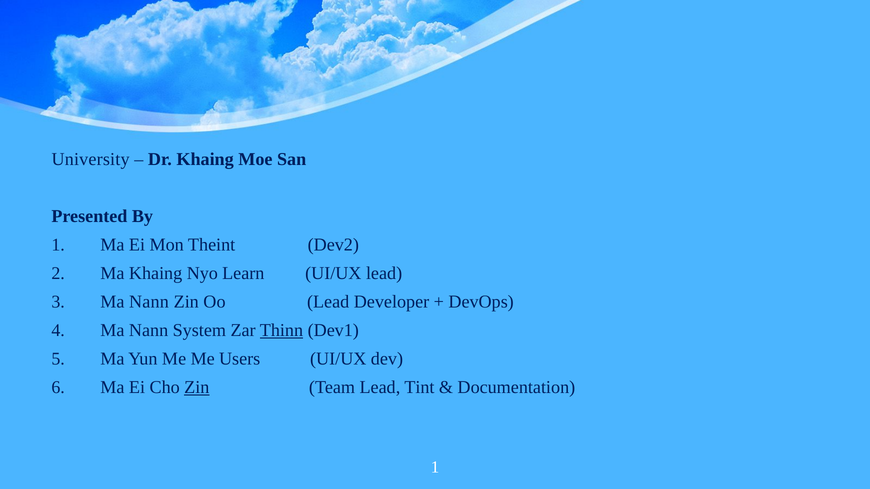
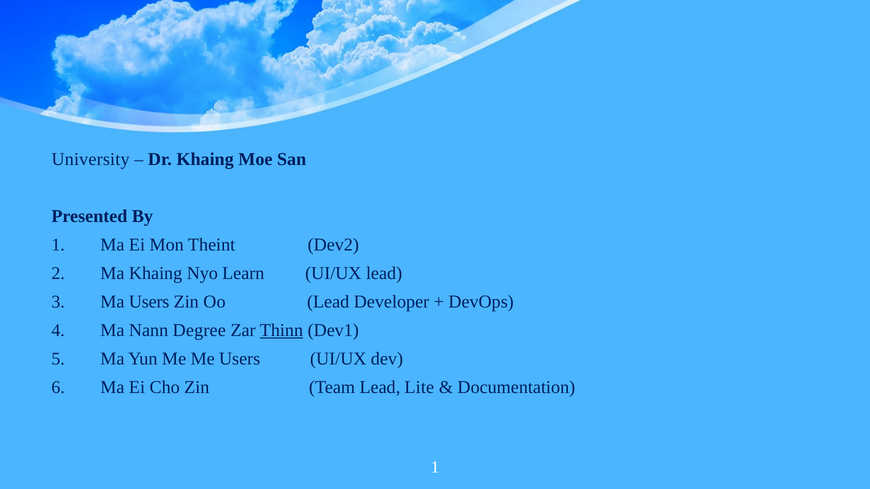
Nann at (149, 302): Nann -> Users
System: System -> Degree
Zin at (197, 388) underline: present -> none
Tint: Tint -> Lite
